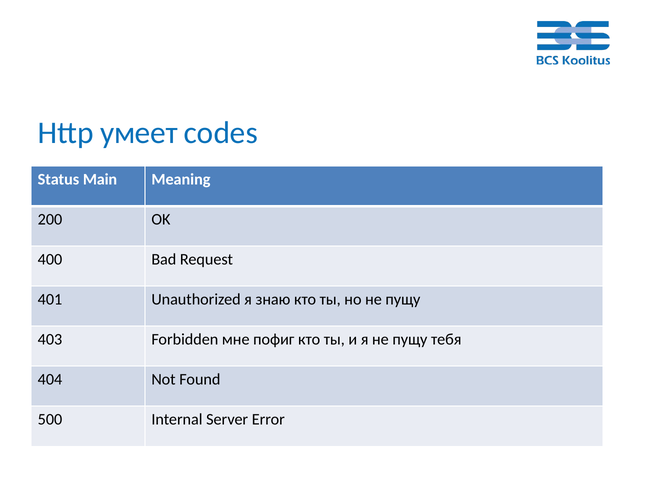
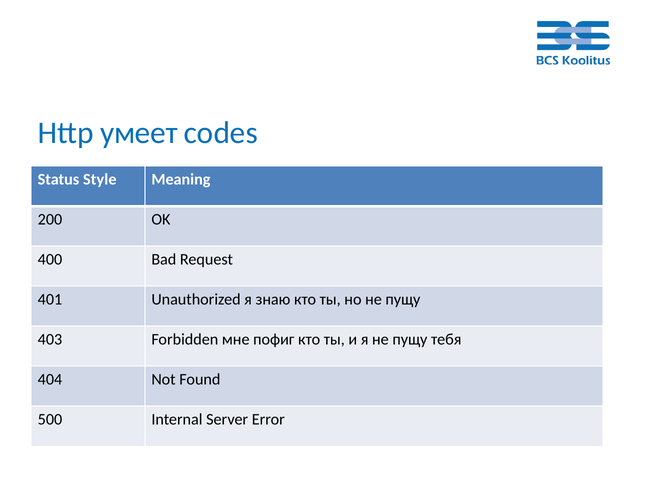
Main: Main -> Style
